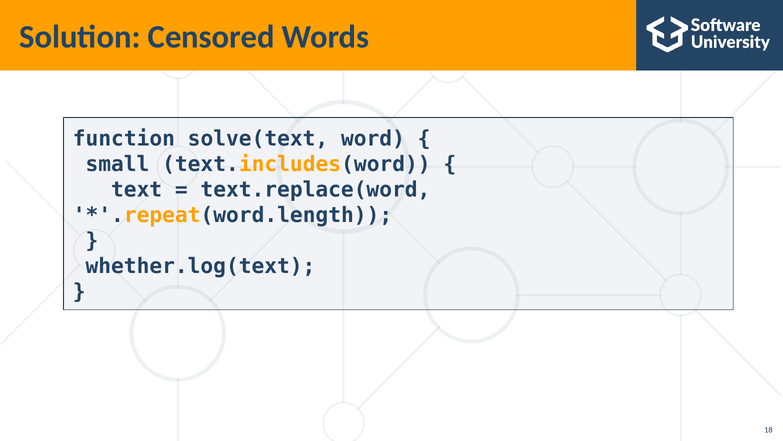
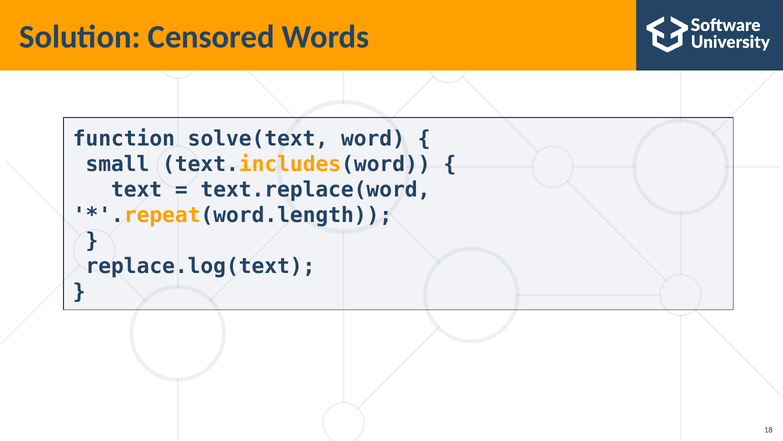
whether.log(text: whether.log(text -> replace.log(text
